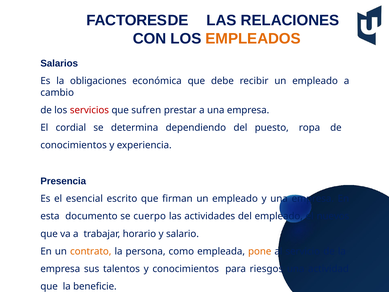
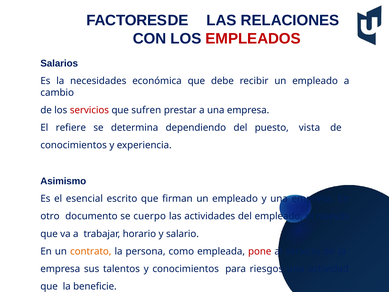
EMPLEADOS colour: orange -> red
obligaciones: obligaciones -> necesidades
cordial: cordial -> refiere
ropa: ropa -> vista
Presencia: Presencia -> Asimismo
esta: esta -> otro
pone colour: orange -> red
